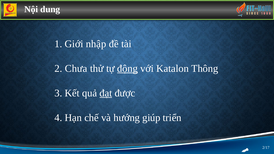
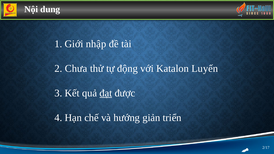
động underline: present -> none
Thông: Thông -> Luyến
giúp: giúp -> giản
